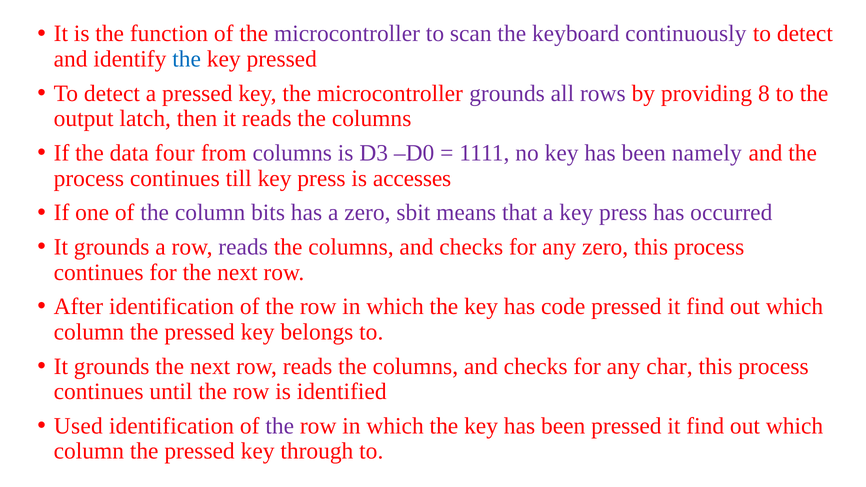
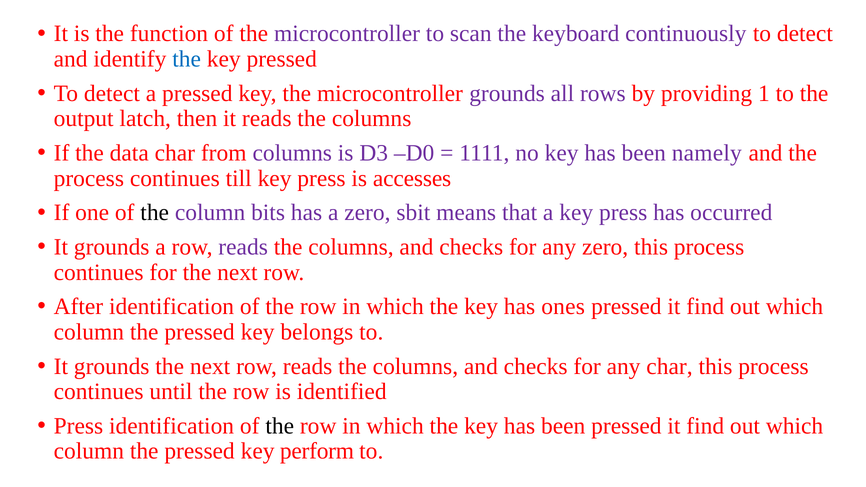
8: 8 -> 1
data four: four -> char
the at (155, 213) colour: purple -> black
code: code -> ones
Used at (78, 426): Used -> Press
the at (280, 426) colour: purple -> black
through: through -> perform
